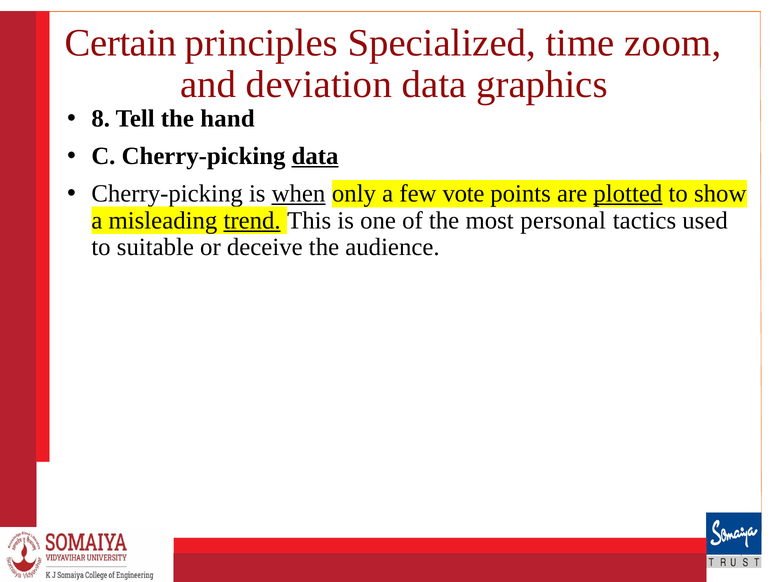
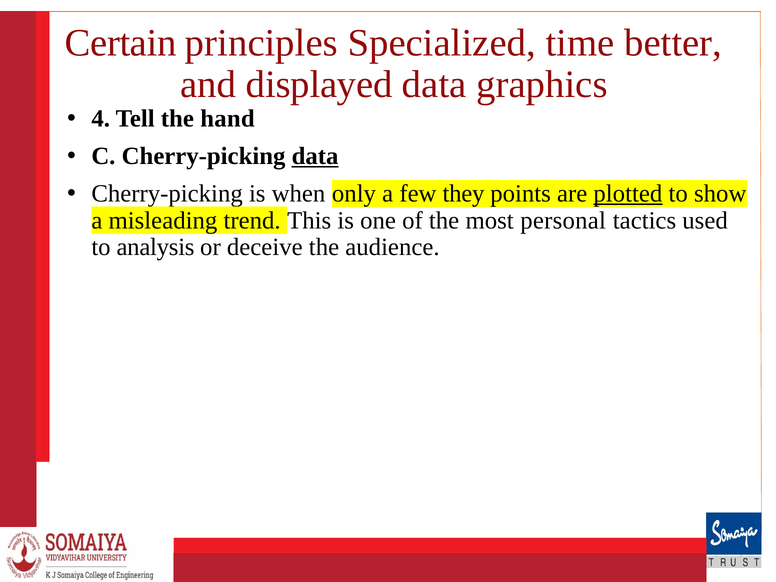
zoom: zoom -> better
deviation: deviation -> displayed
8: 8 -> 4
when underline: present -> none
vote: vote -> they
trend underline: present -> none
suitable: suitable -> analysis
